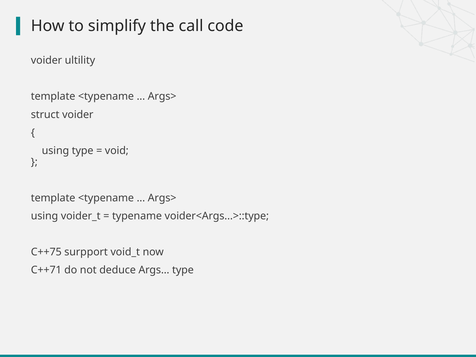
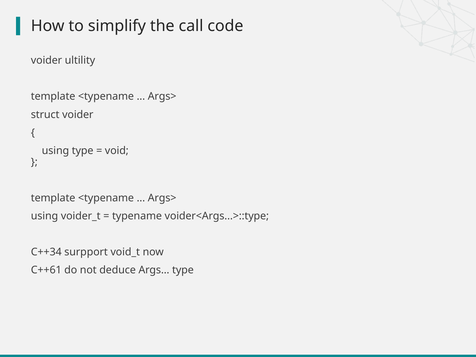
C++75: C++75 -> C++34
C++71: C++71 -> C++61
